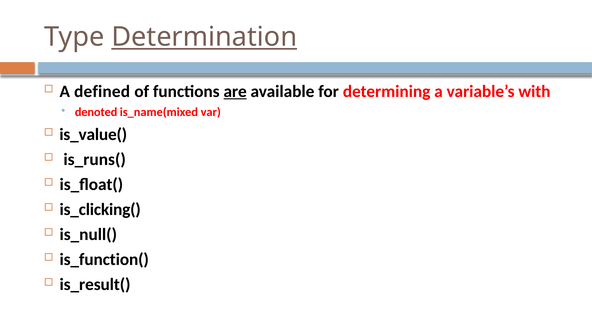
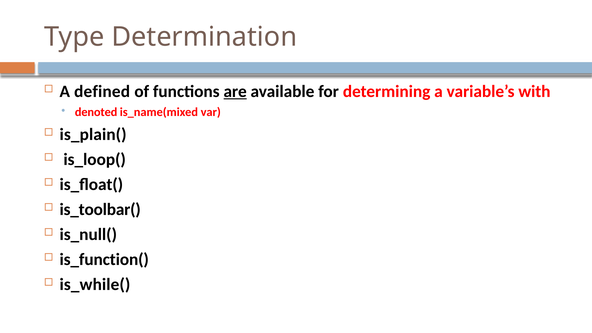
Determination underline: present -> none
is_value(: is_value( -> is_plain(
is_runs(: is_runs( -> is_loop(
is_clicking(: is_clicking( -> is_toolbar(
is_result(: is_result( -> is_while(
